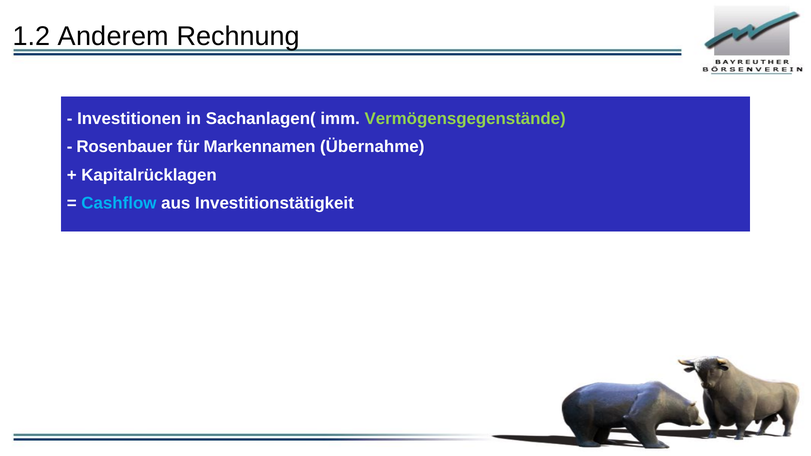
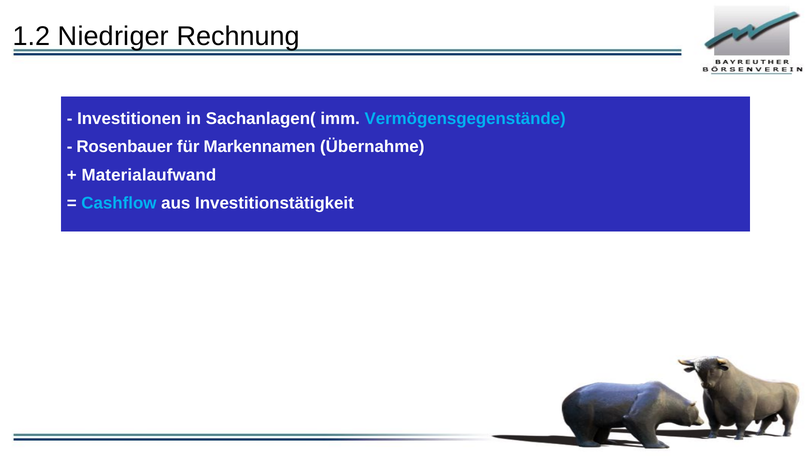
Anderem: Anderem -> Niedriger
Vermögensgegenstände colour: light green -> light blue
Kapitalrücklagen: Kapitalrücklagen -> Materialaufwand
